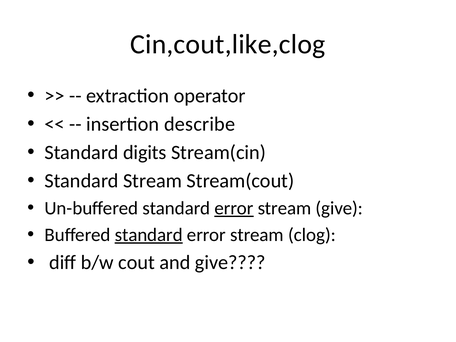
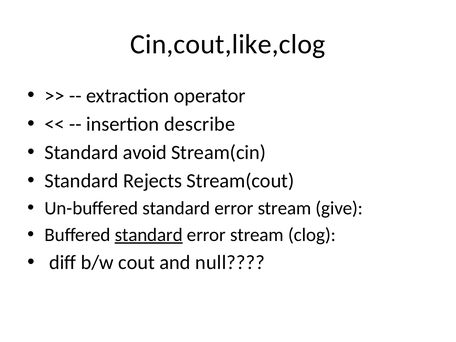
digits: digits -> avoid
Standard Stream: Stream -> Rejects
error at (234, 208) underline: present -> none
and give: give -> null
